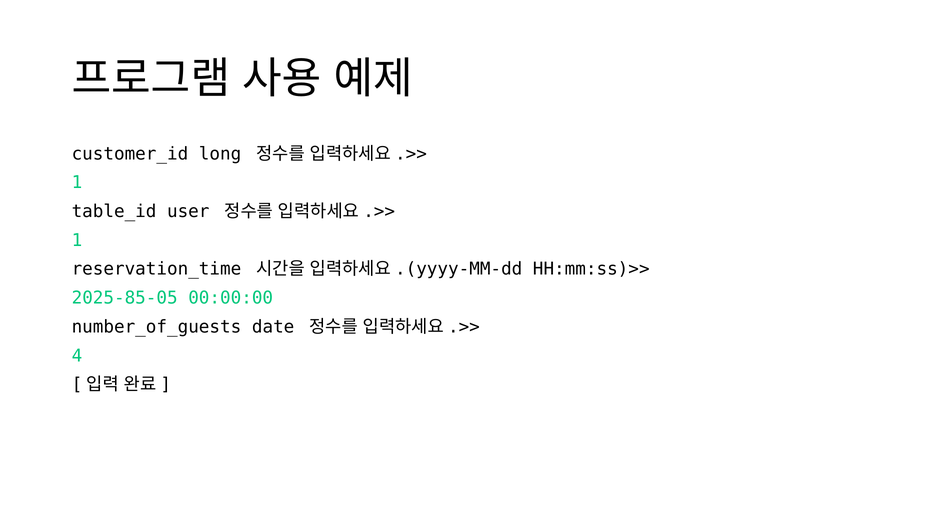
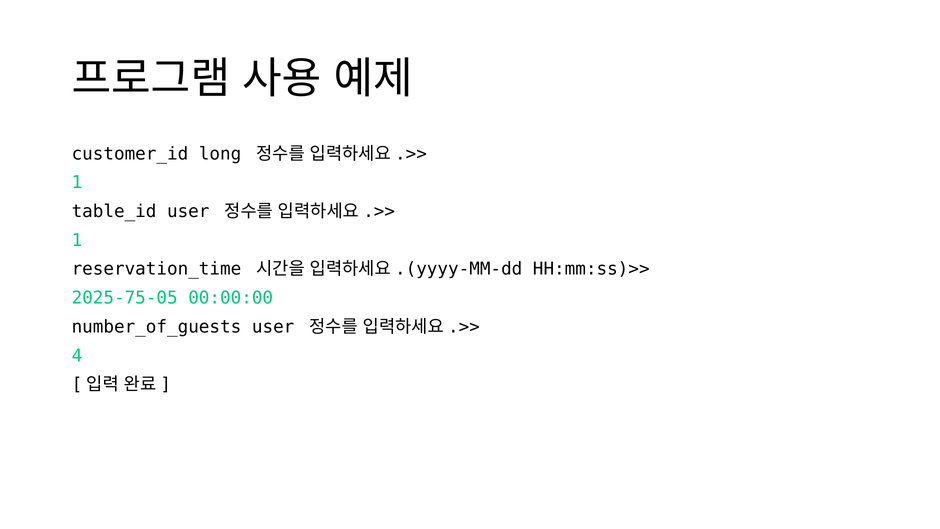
2025-85-05: 2025-85-05 -> 2025-75-05
number_of_guests date: date -> user
